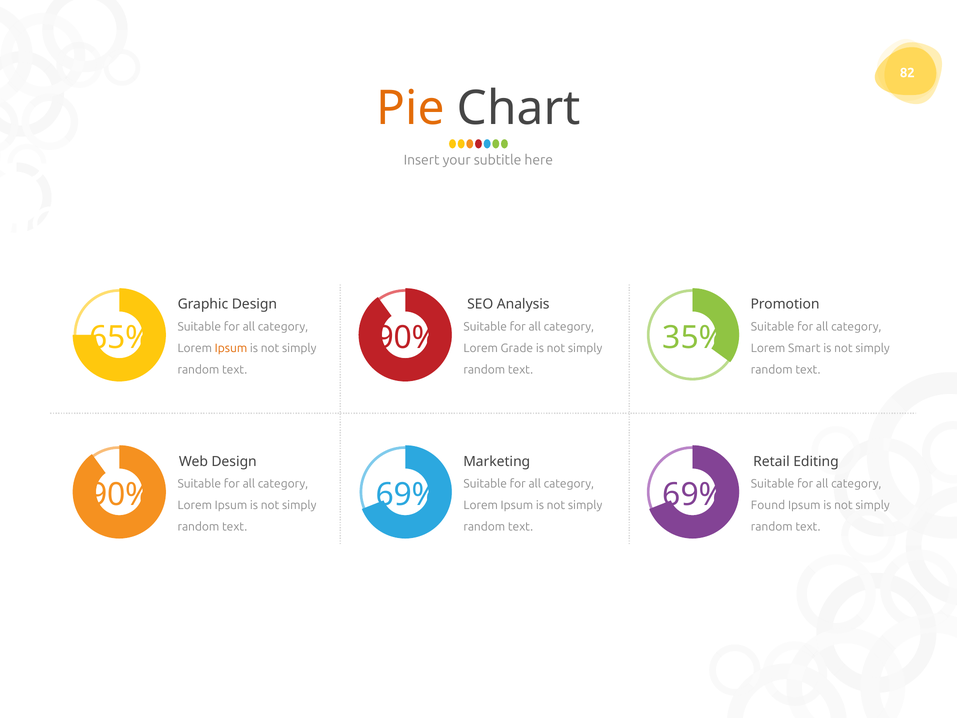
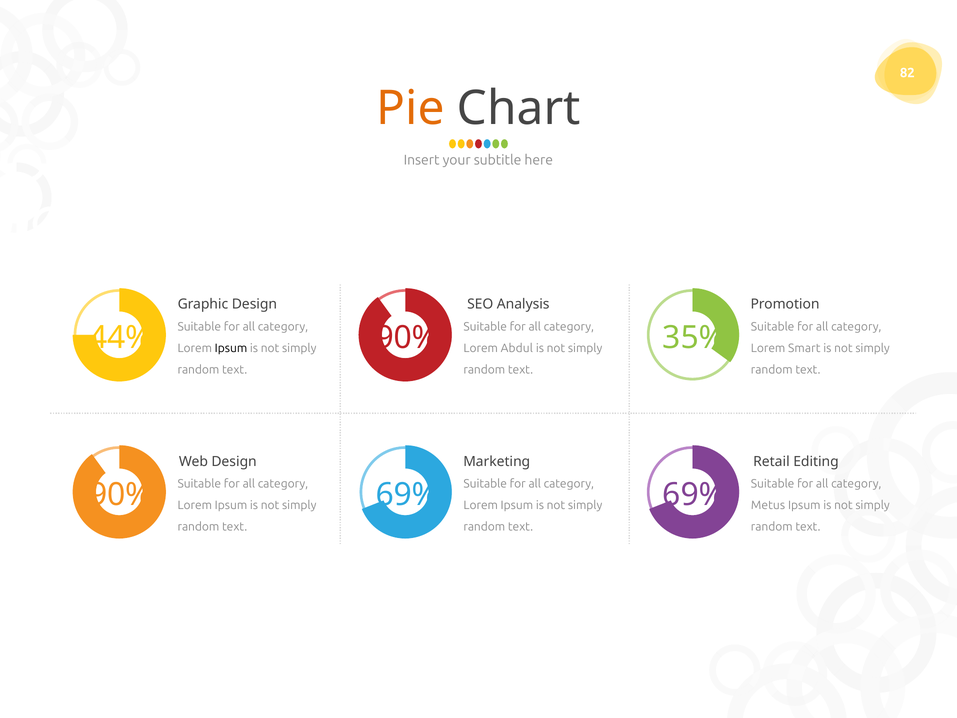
65%: 65% -> 44%
Ipsum at (231, 348) colour: orange -> black
Grade: Grade -> Abdul
Found: Found -> Metus
